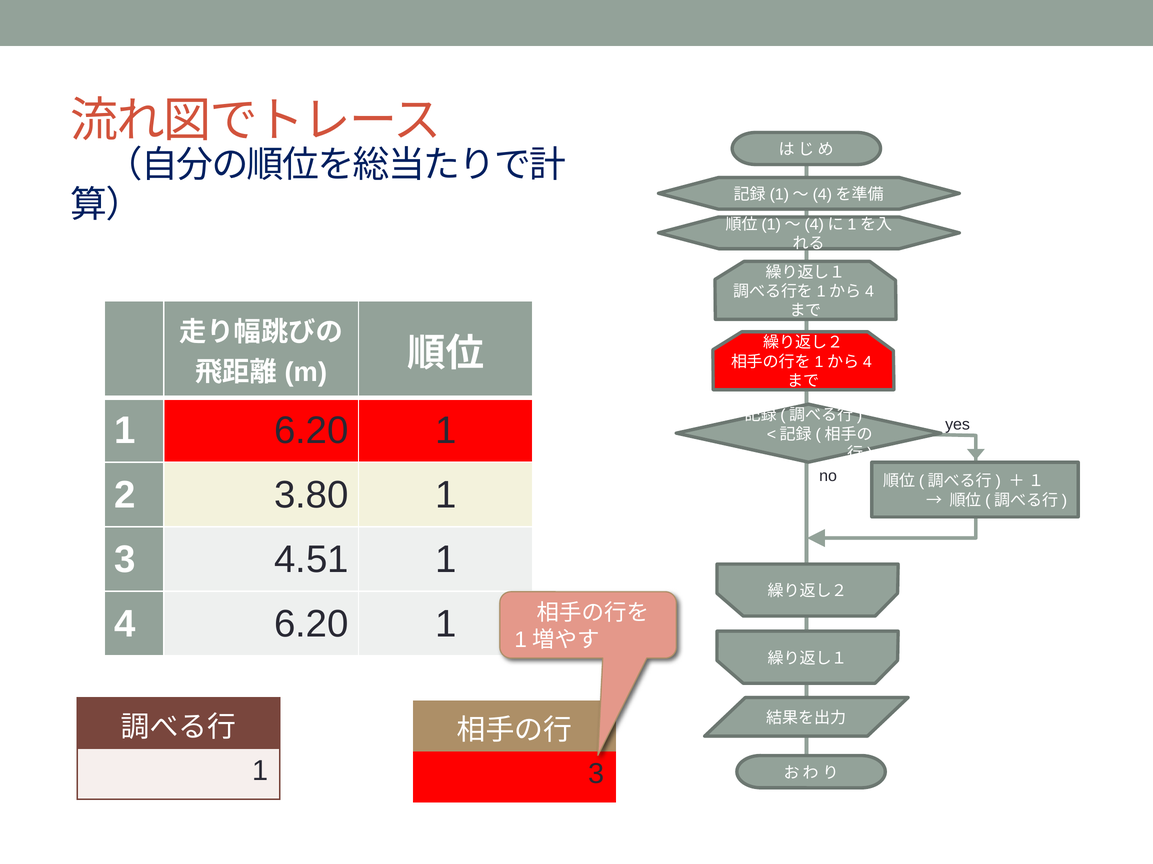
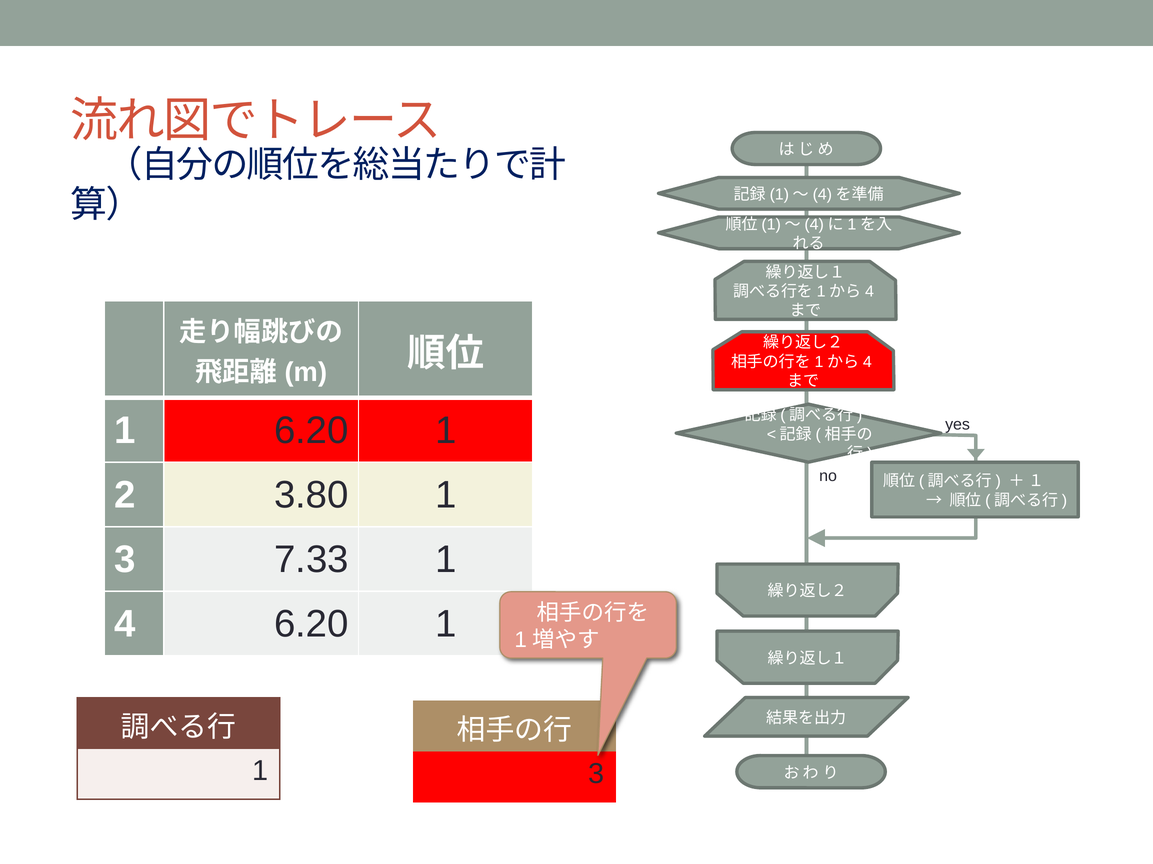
4.51: 4.51 -> 7.33
